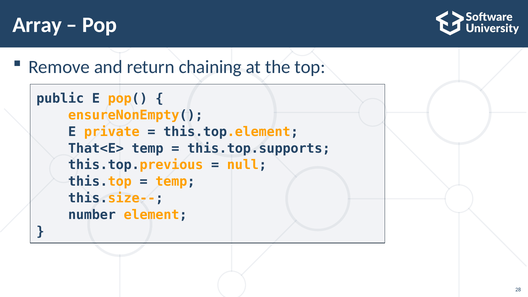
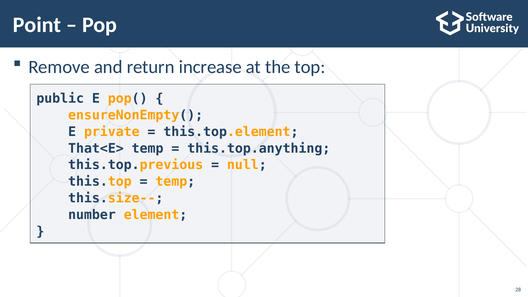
Array: Array -> Point
chaining: chaining -> increase
this.top.supports: this.top.supports -> this.top.anything
